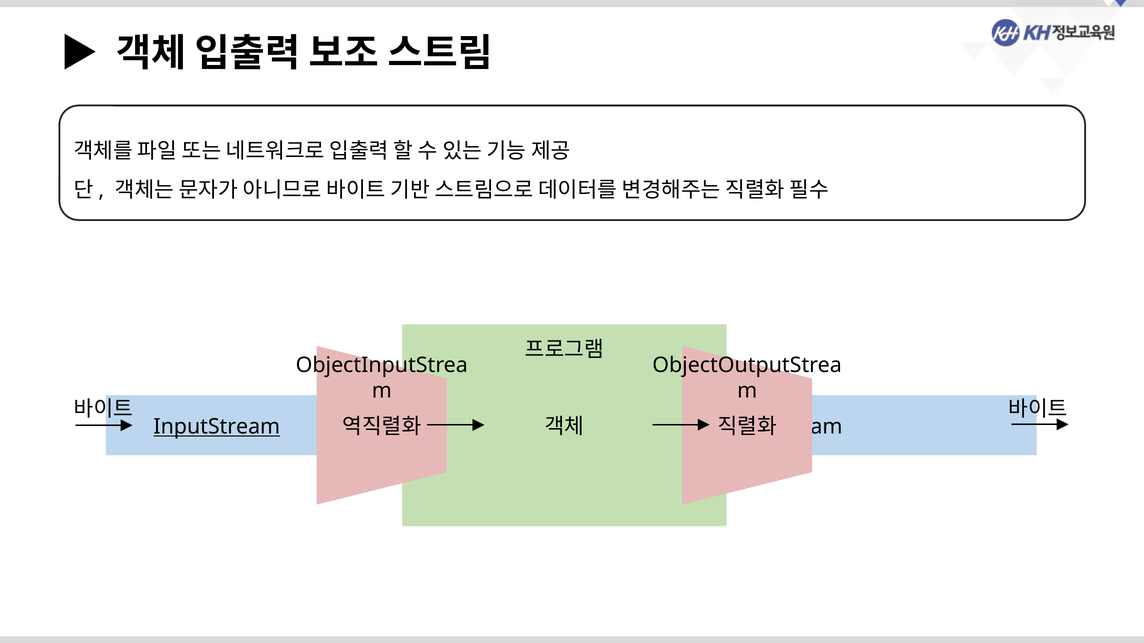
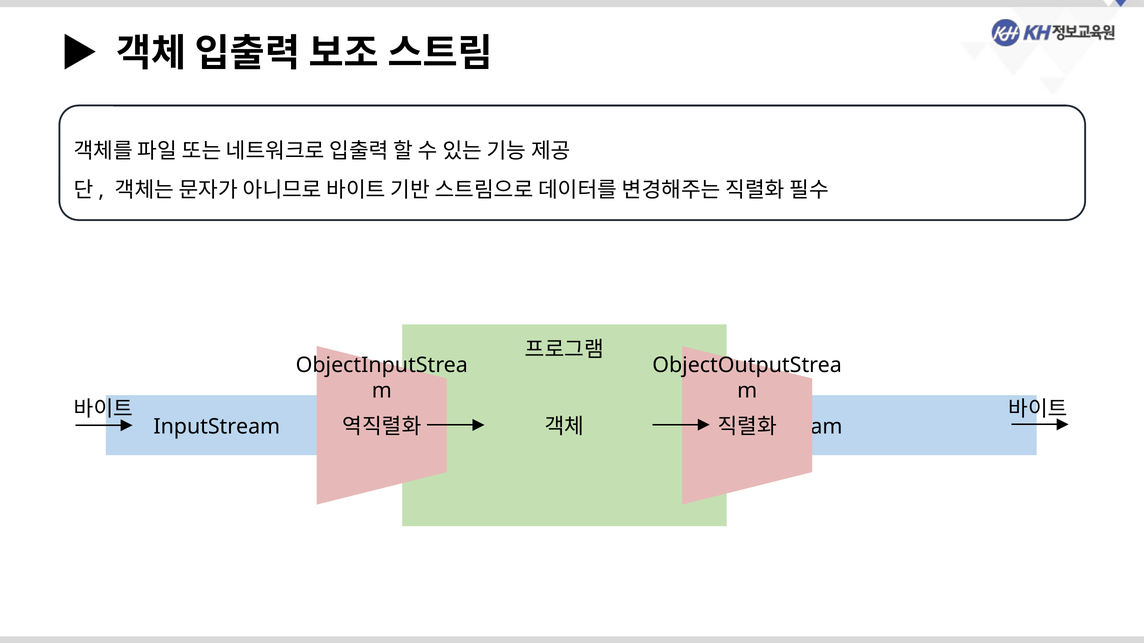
InputStream underline: present -> none
